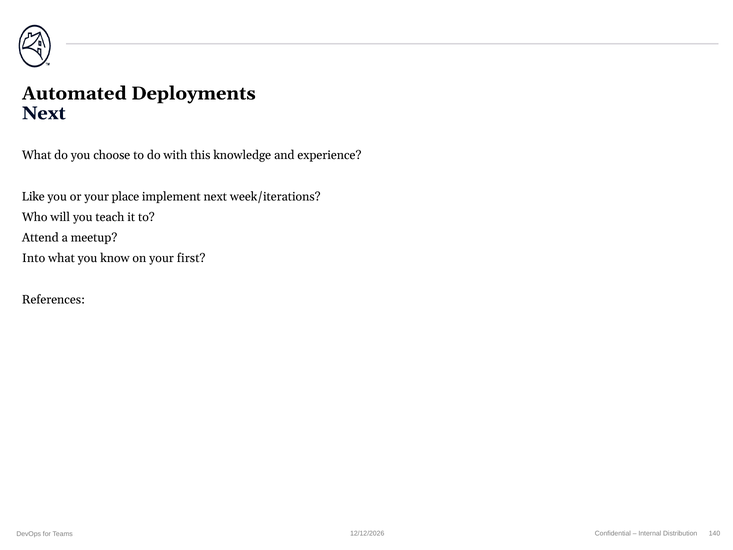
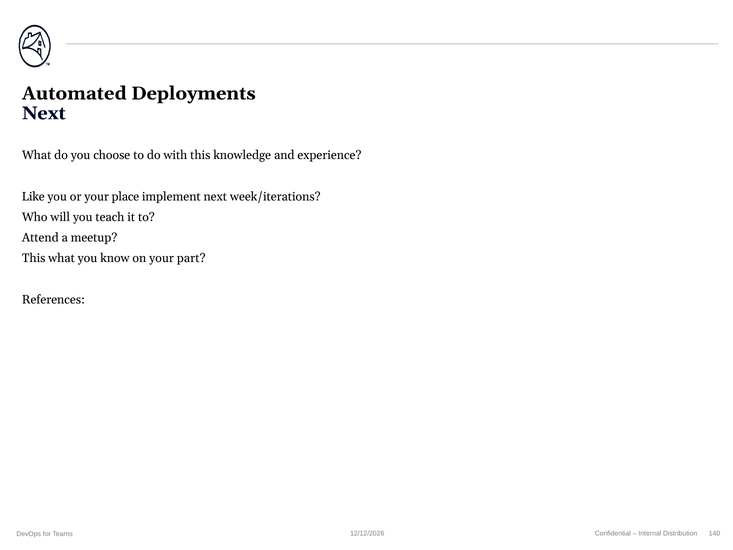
Into at (34, 258): Into -> This
first: first -> part
